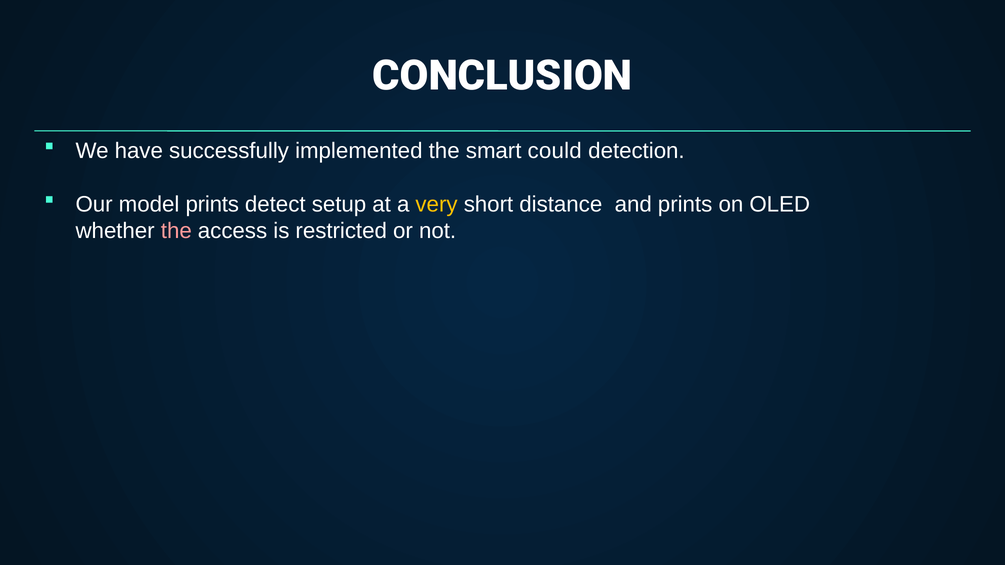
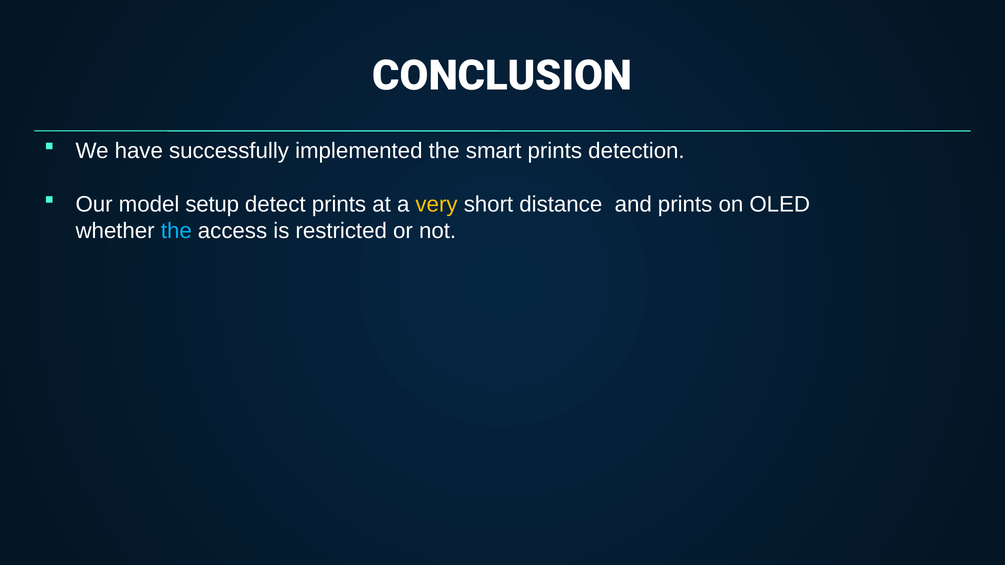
smart could: could -> prints
model prints: prints -> setup
detect setup: setup -> prints
the at (176, 231) colour: pink -> light blue
